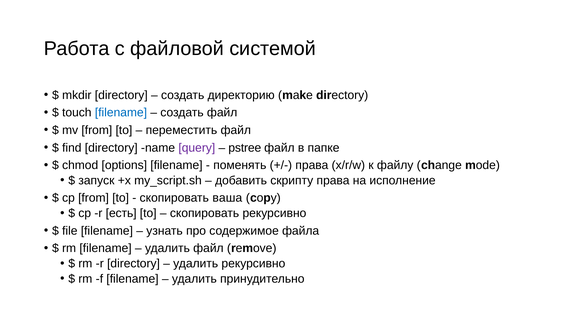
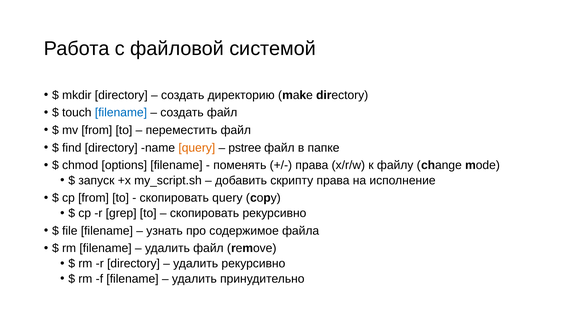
query at (197, 147) colour: purple -> orange
скопировать ваша: ваша -> query
есть: есть -> grep
